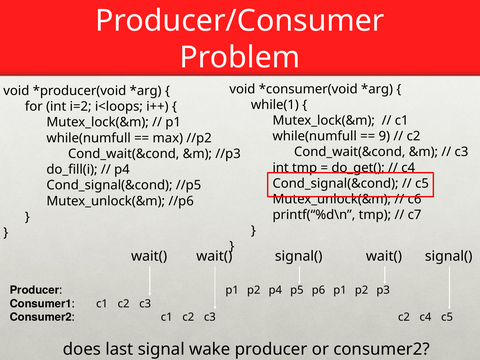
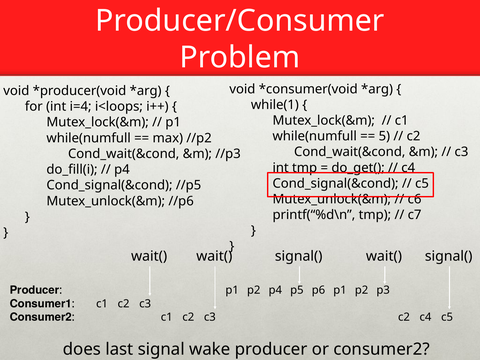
i=2: i=2 -> i=4
9: 9 -> 5
